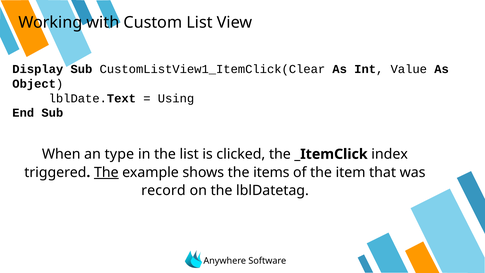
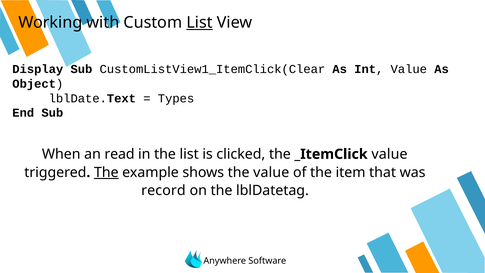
List at (200, 23) underline: none -> present
Using: Using -> Types
type: type -> read
_ItemClick index: index -> value
the items: items -> value
